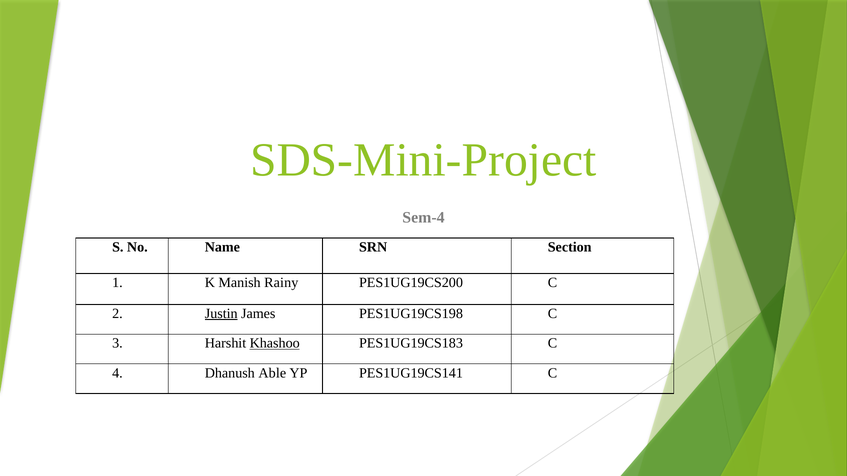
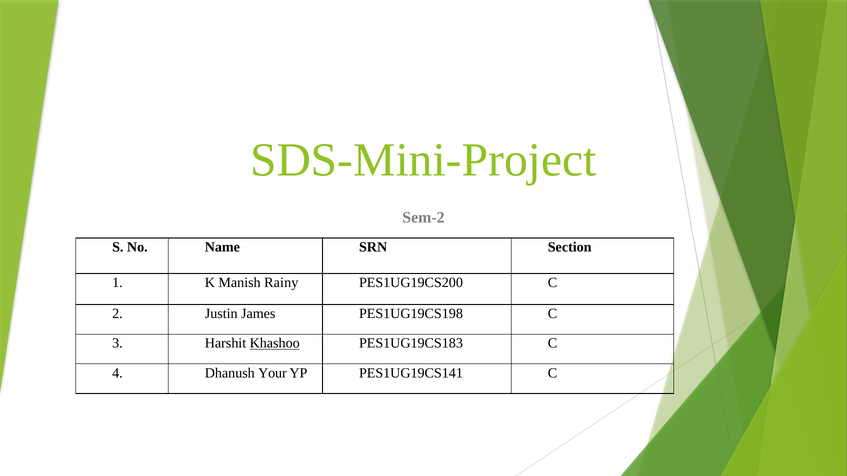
Sem-4: Sem-4 -> Sem-2
Justin underline: present -> none
Able: Able -> Your
